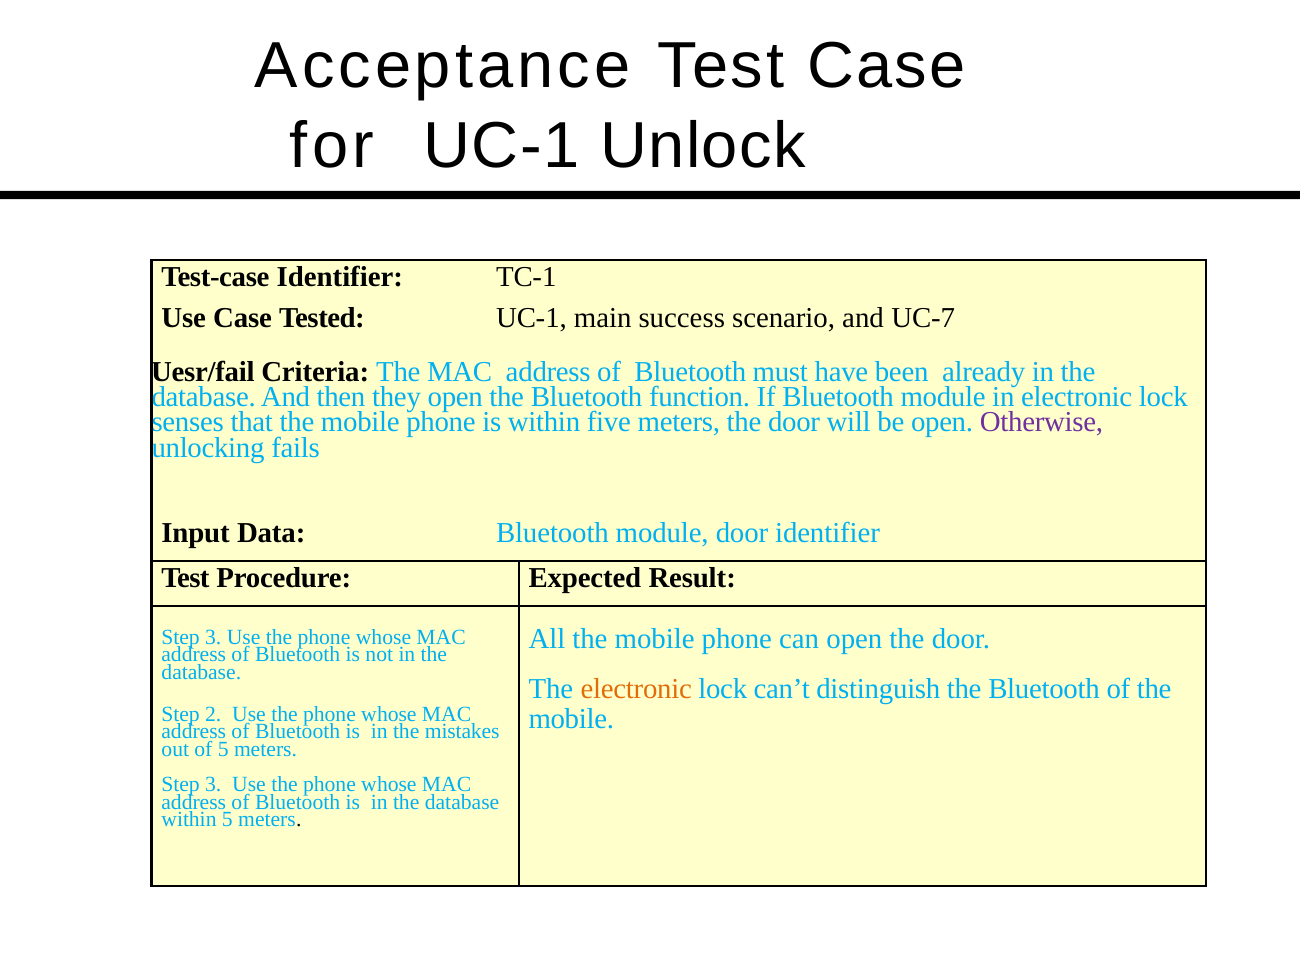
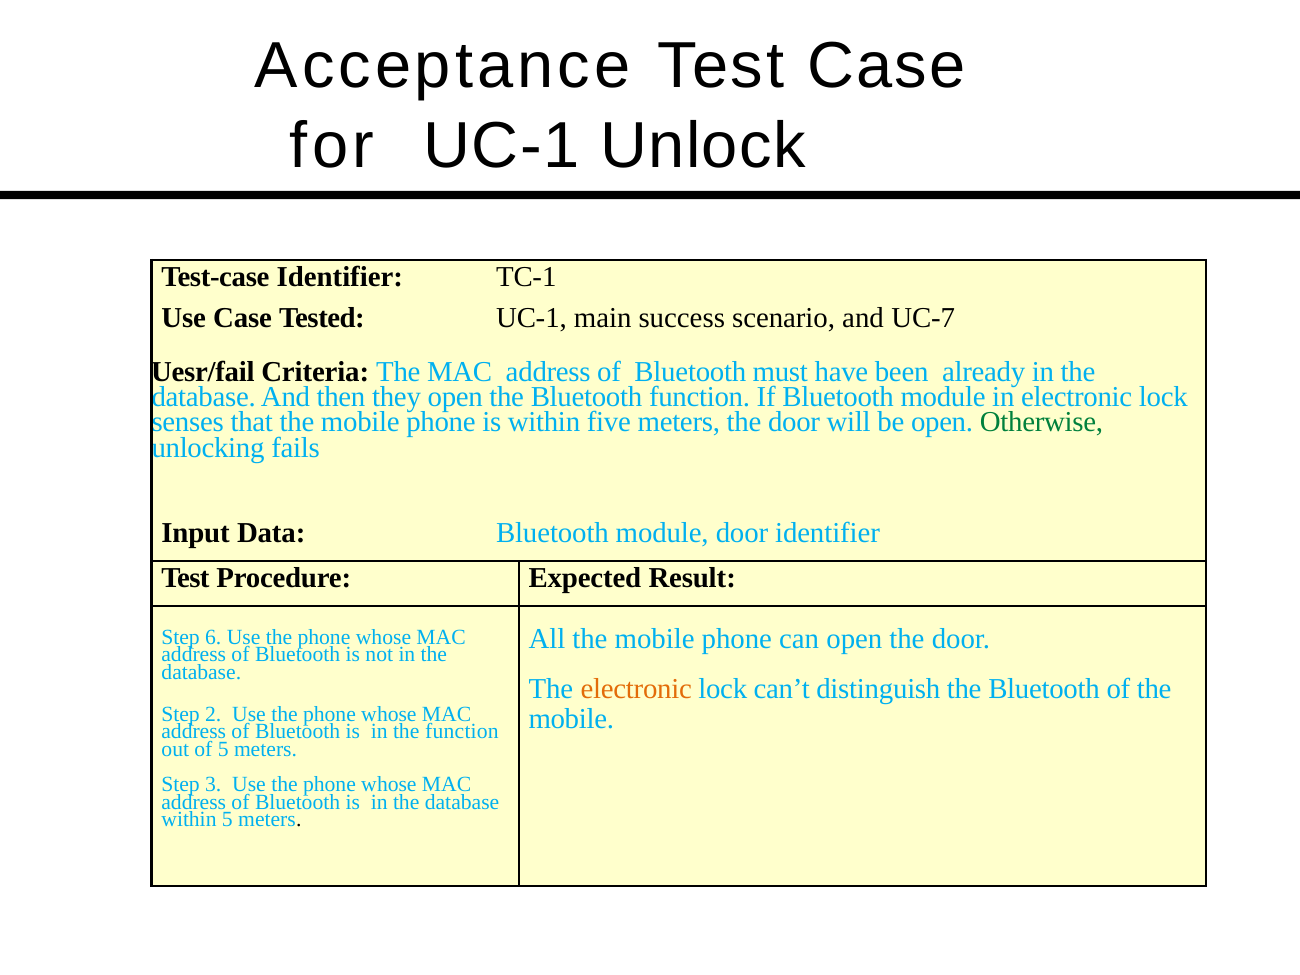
Otherwise colour: purple -> green
3 at (213, 637): 3 -> 6
the mistakes: mistakes -> function
